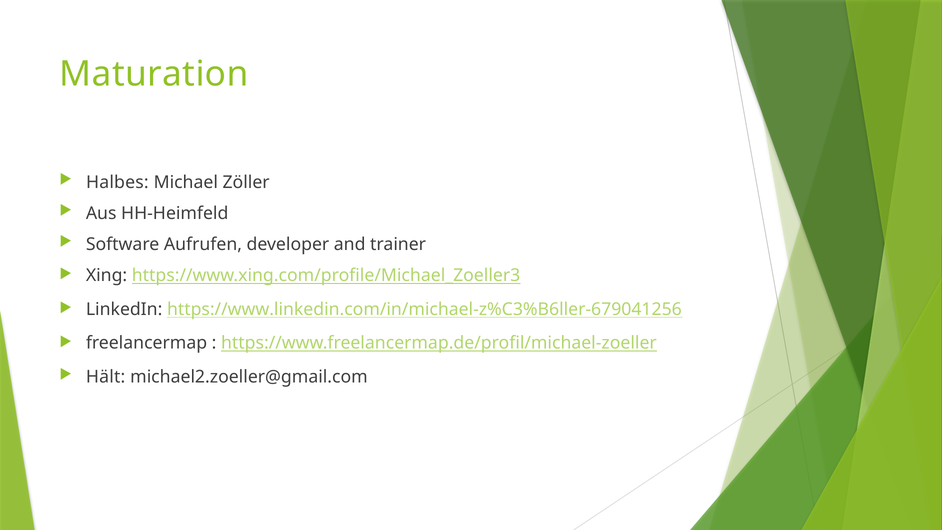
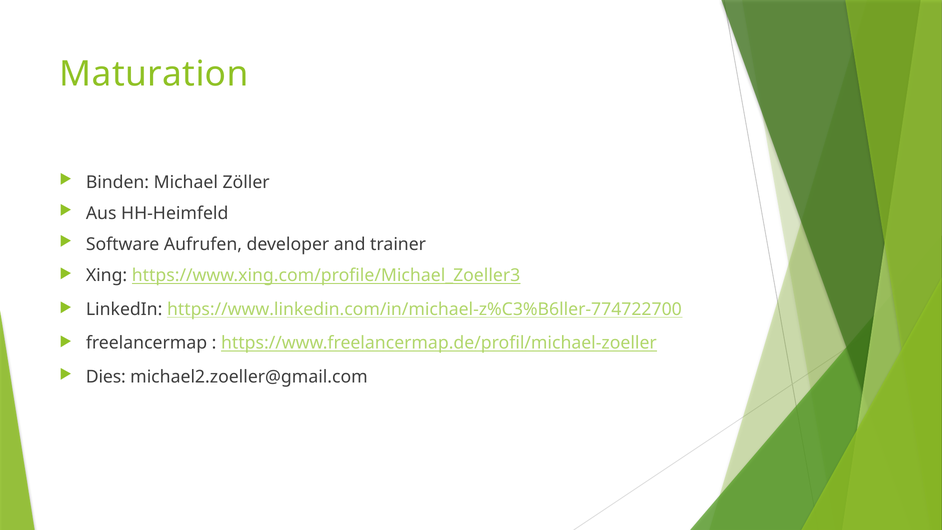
Halbes: Halbes -> Binden
https://www.linkedin.com/in/michael-z%C3%B6ller-679041256: https://www.linkedin.com/in/michael-z%C3%B6ller-679041256 -> https://www.linkedin.com/in/michael-z%C3%B6ller-774722700
Hält: Hält -> Dies
